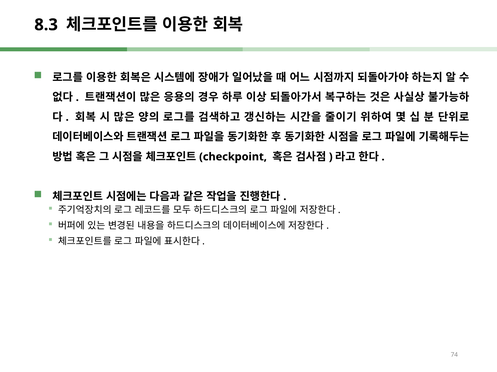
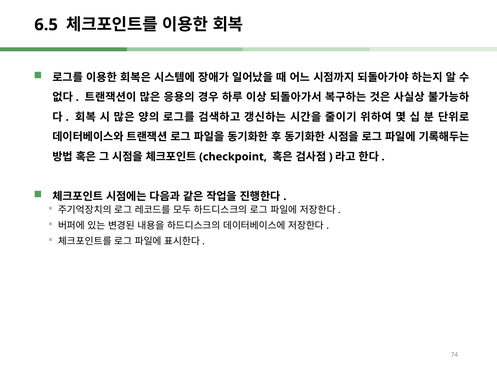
8.3: 8.3 -> 6.5
